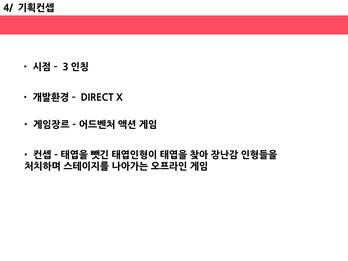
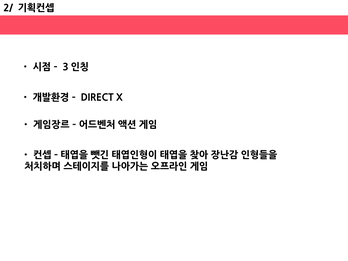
4/: 4/ -> 2/
